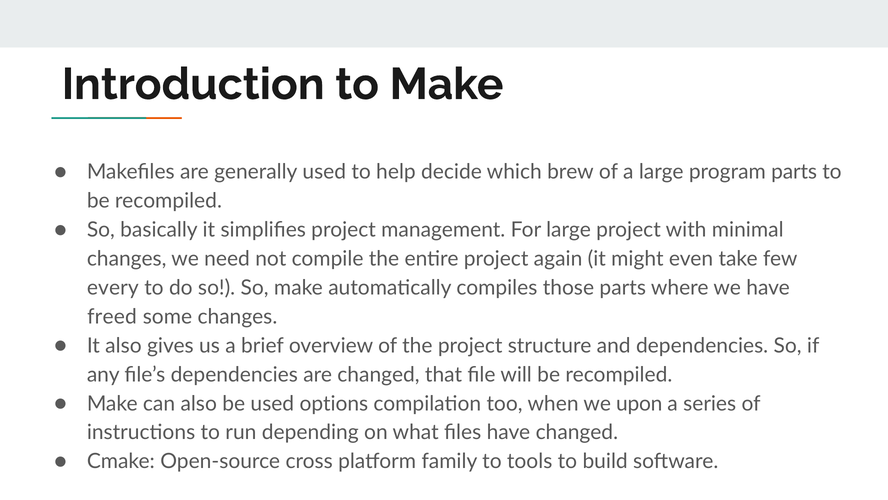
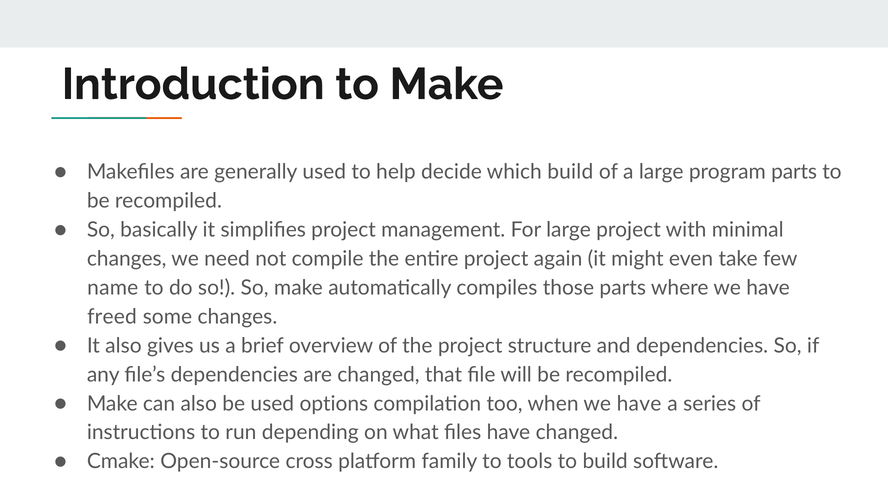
which brew: brew -> build
every: every -> name
when we upon: upon -> have
